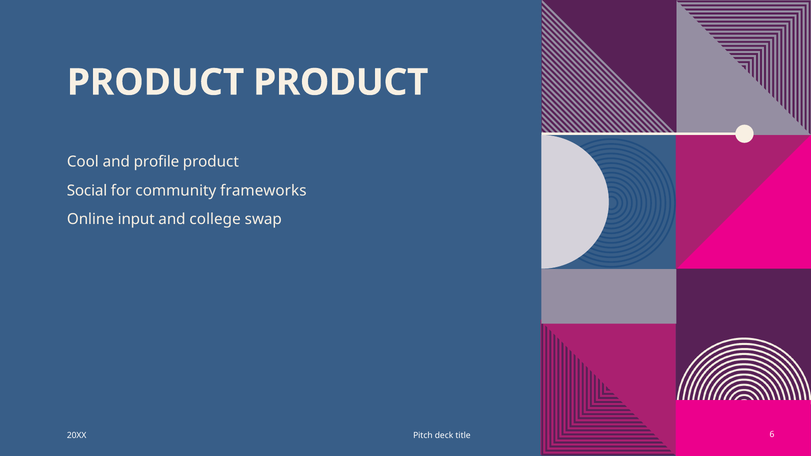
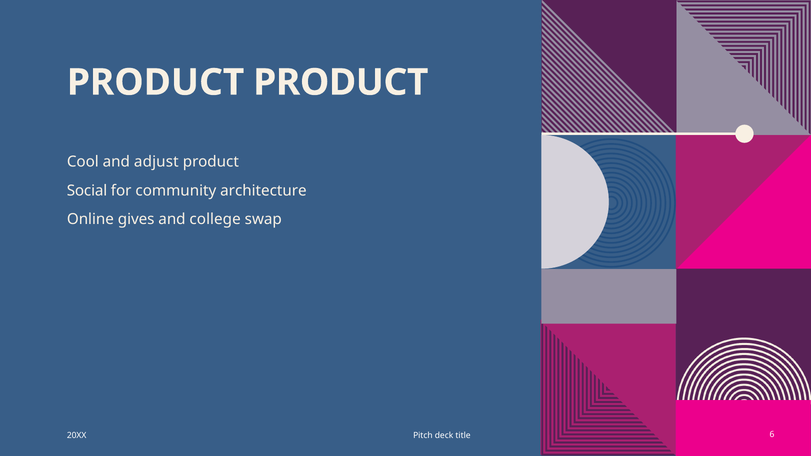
profile: profile -> adjust
frameworks: frameworks -> architecture
input: input -> gives
